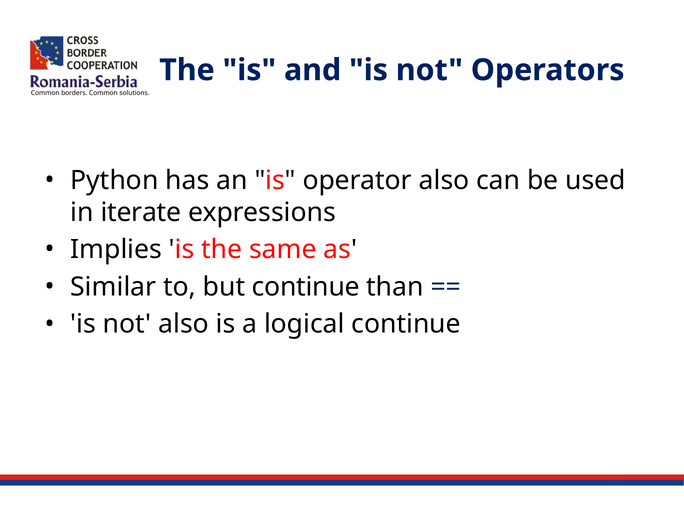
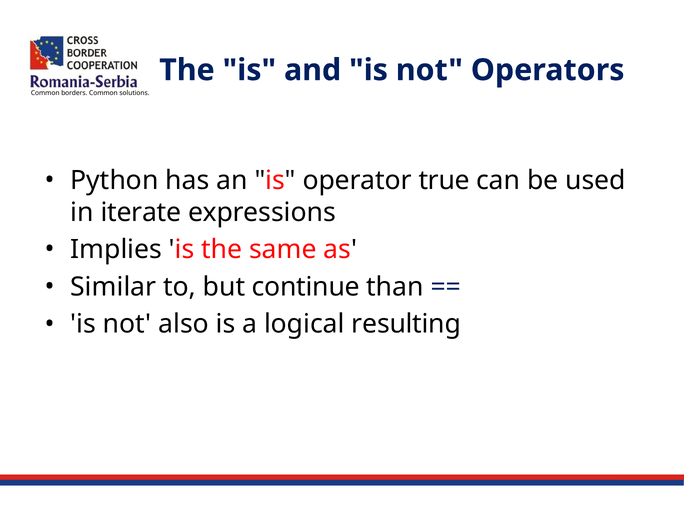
operator also: also -> true
logical continue: continue -> resulting
